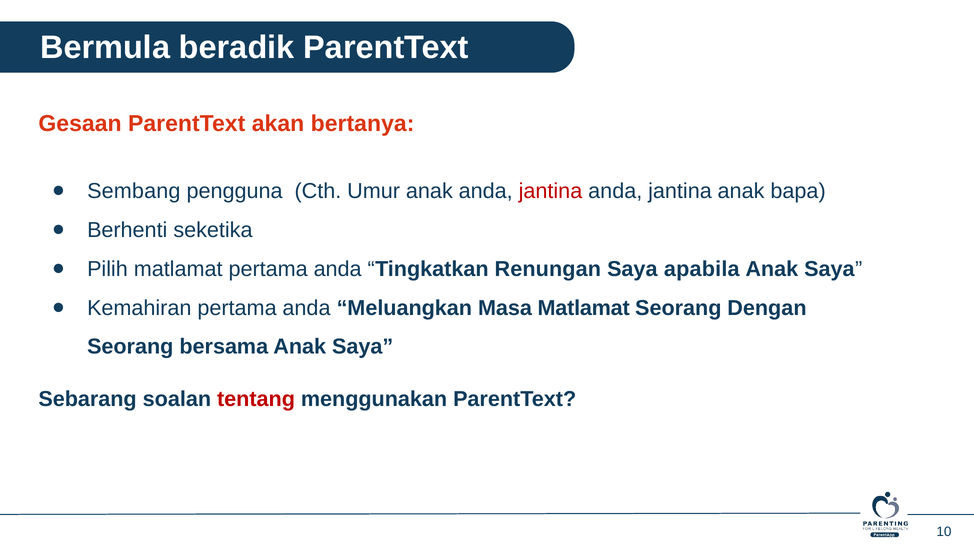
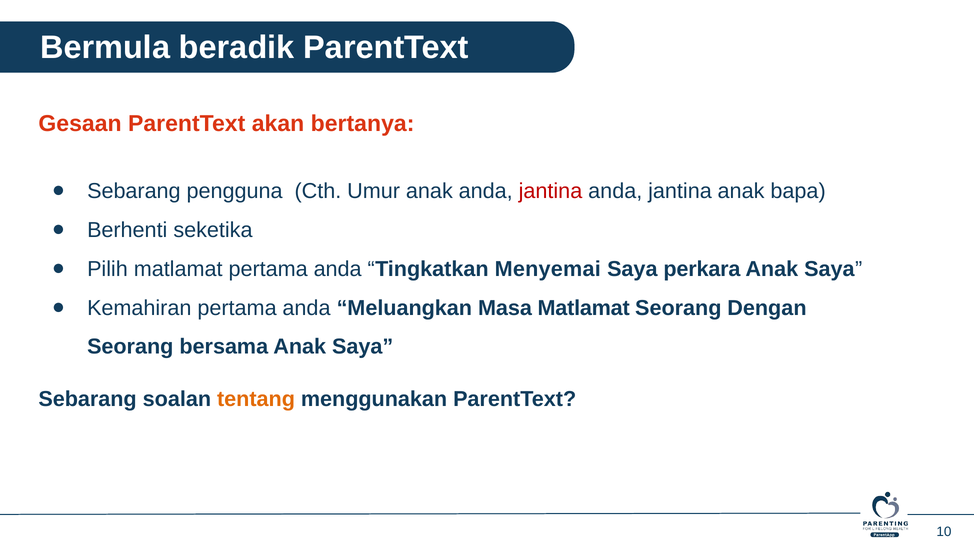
Sembang at (134, 191): Sembang -> Sebarang
Renungan: Renungan -> Menyemai
apabila: apabila -> perkara
tentang colour: red -> orange
